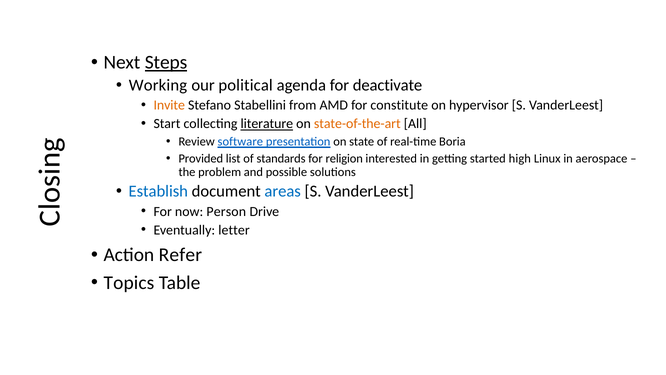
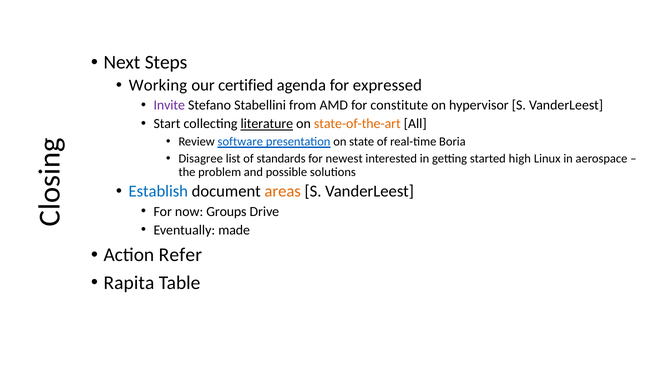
Steps underline: present -> none
political: political -> certified
deactivate: deactivate -> expressed
Invite colour: orange -> purple
Provided: Provided -> Disagree
religion: religion -> newest
areas colour: blue -> orange
Person: Person -> Groups
letter: letter -> made
Topics: Topics -> Rapita
